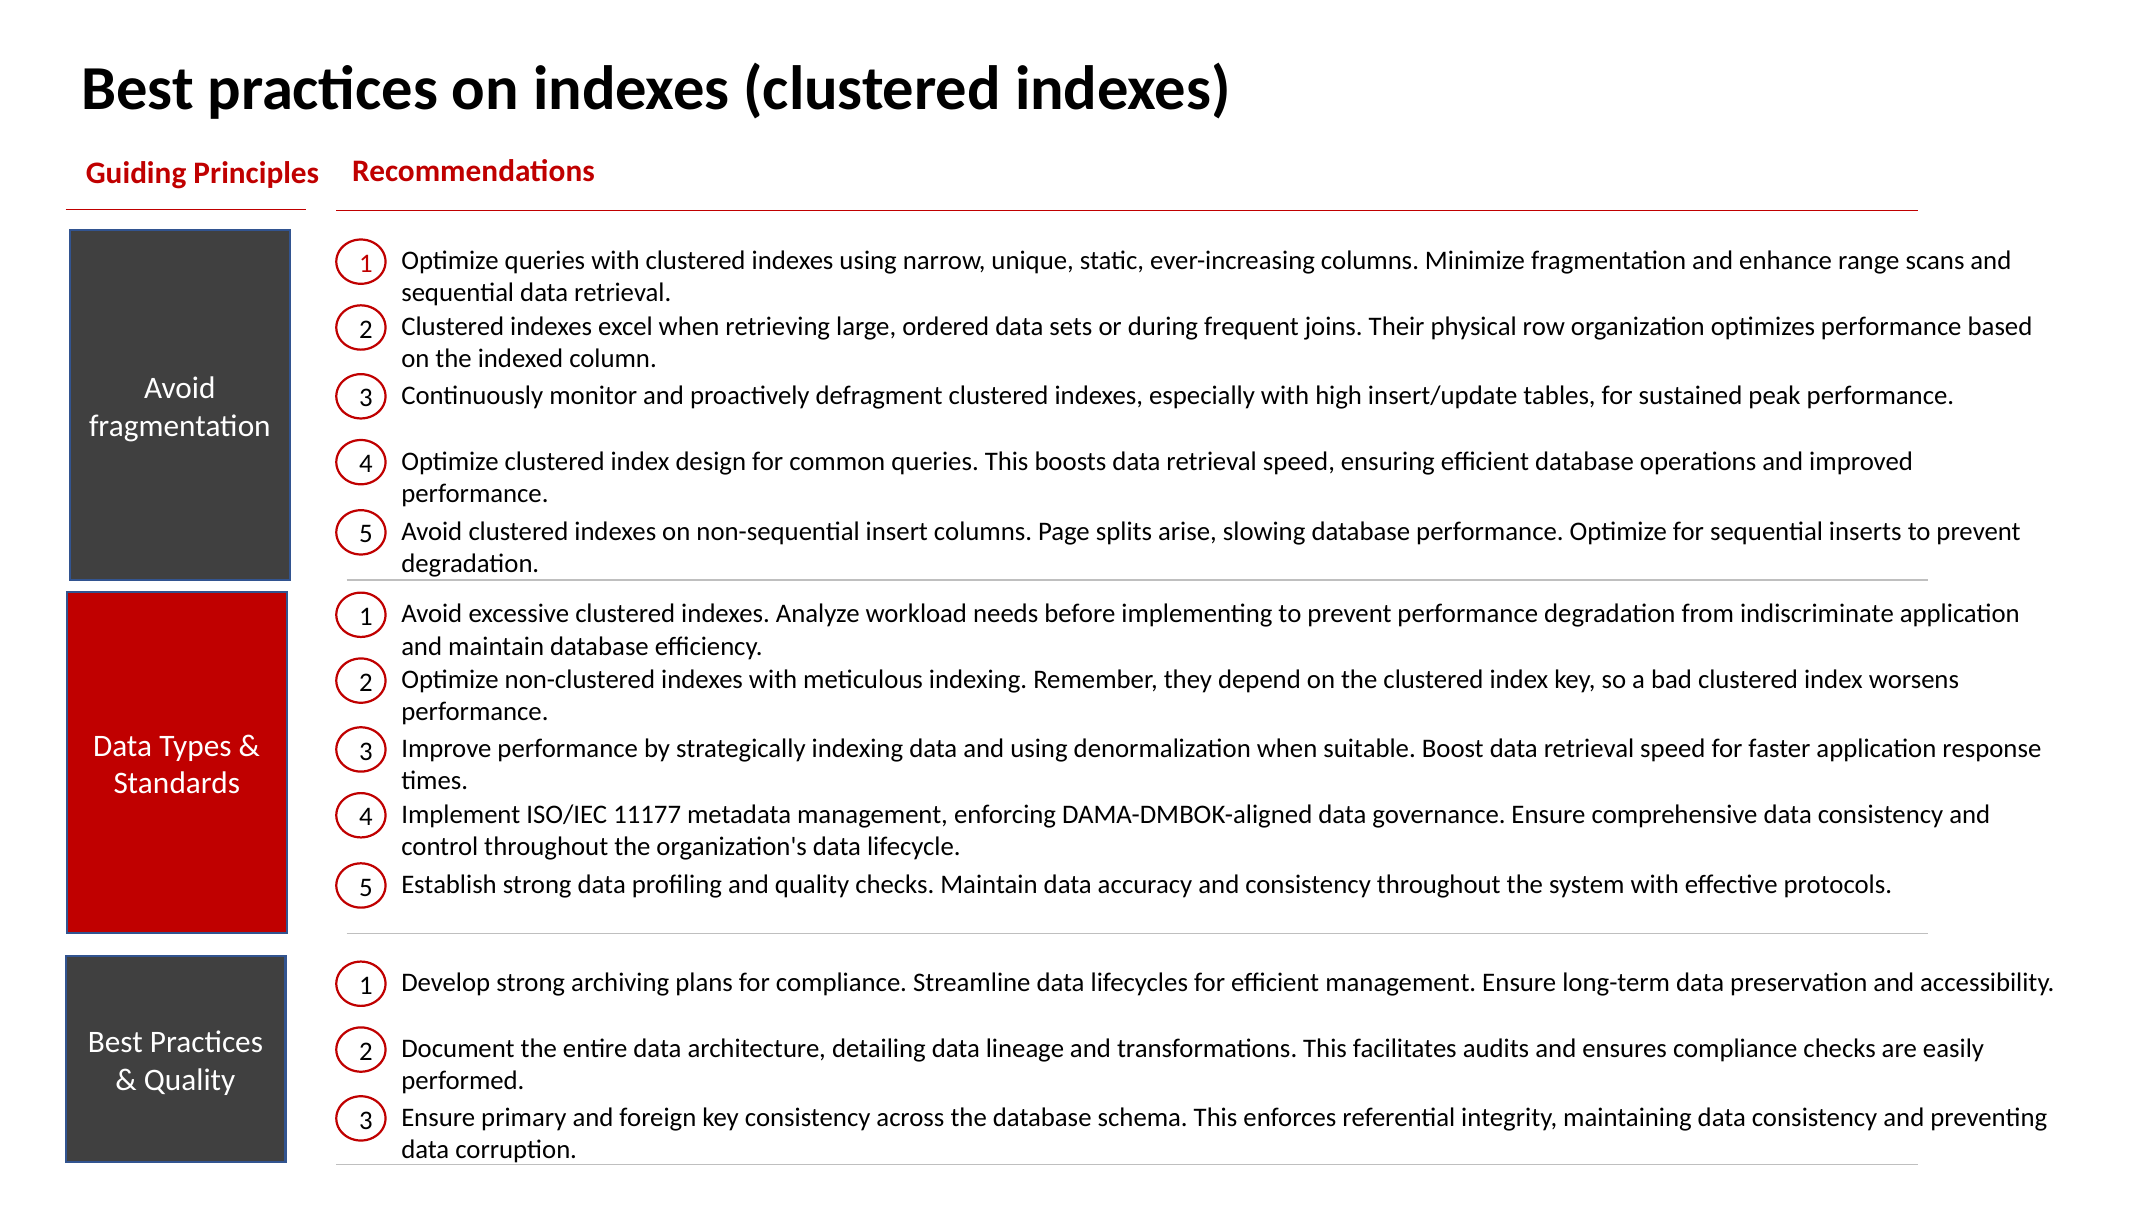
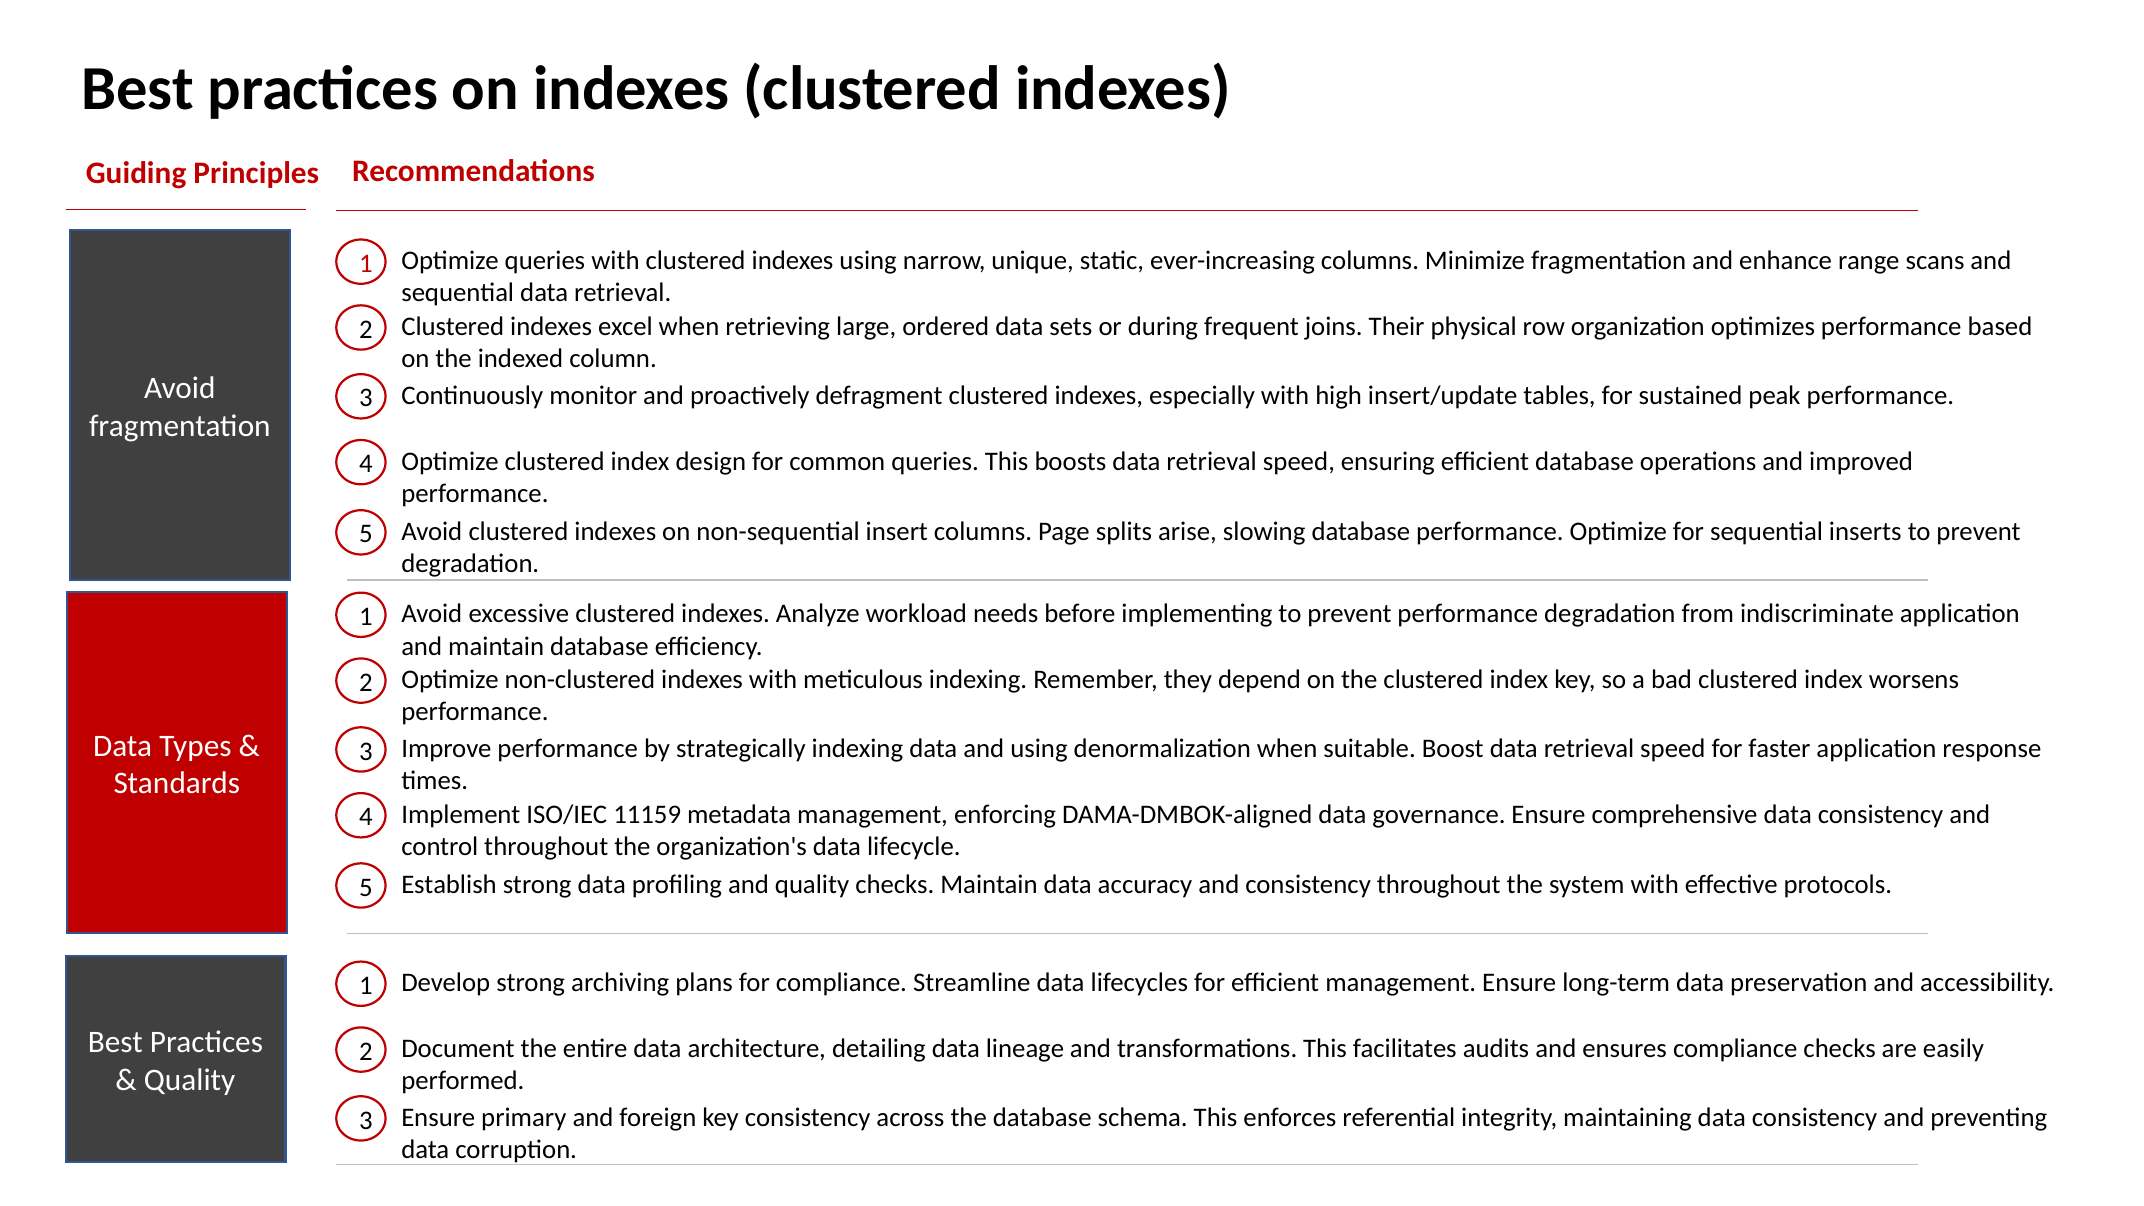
11177: 11177 -> 11159
